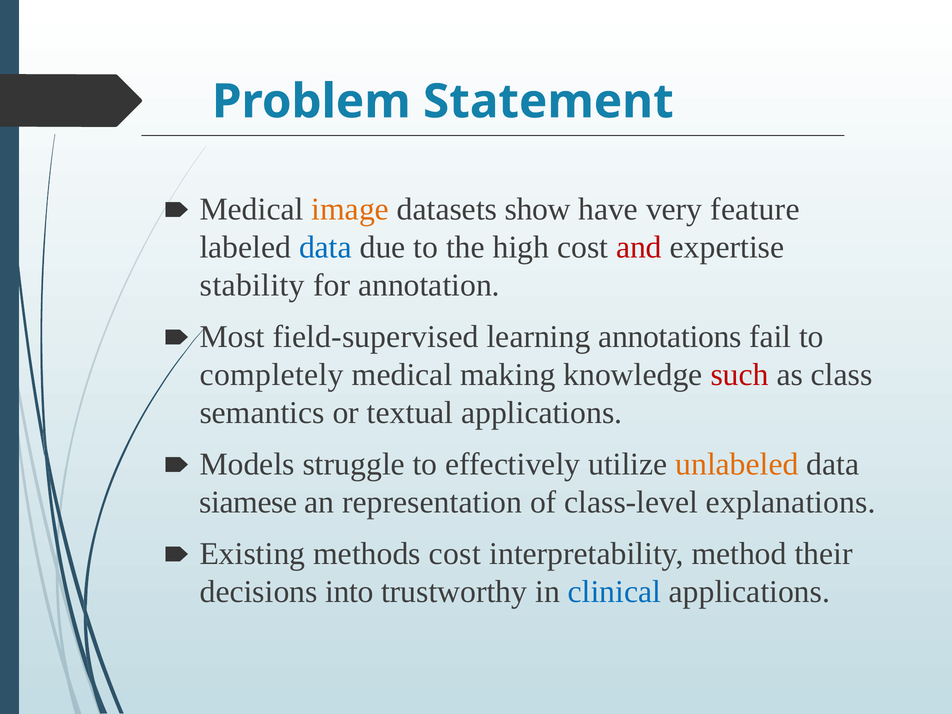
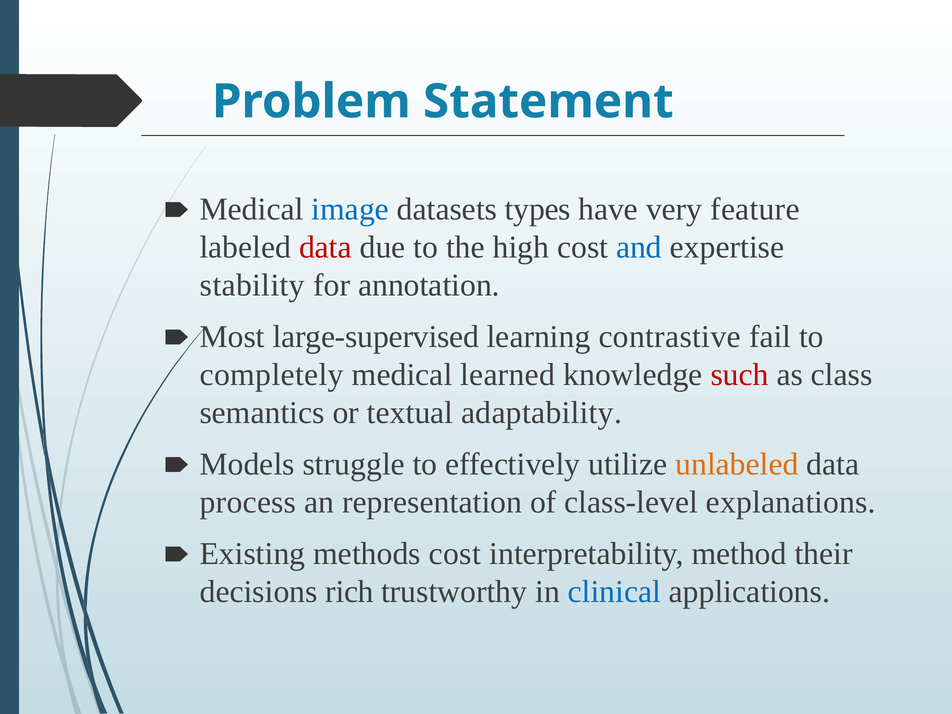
image colour: orange -> blue
show: show -> types
data at (325, 247) colour: blue -> red
and colour: red -> blue
field-supervised: field-supervised -> large-supervised
annotations: annotations -> contrastive
making: making -> learned
textual applications: applications -> adaptability
siamese: siamese -> process
into: into -> rich
